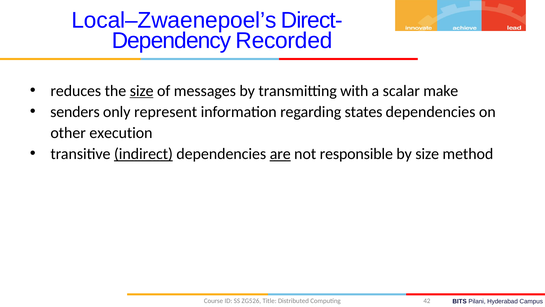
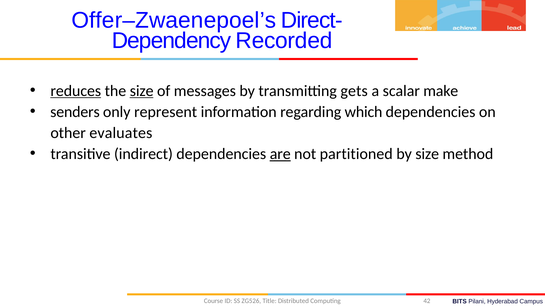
Local–Zwaenepoel’s: Local–Zwaenepoel’s -> Offer–Zwaenepoel’s
reduces underline: none -> present
with: with -> gets
states: states -> which
execution: execution -> evaluates
indirect underline: present -> none
responsible: responsible -> partitioned
